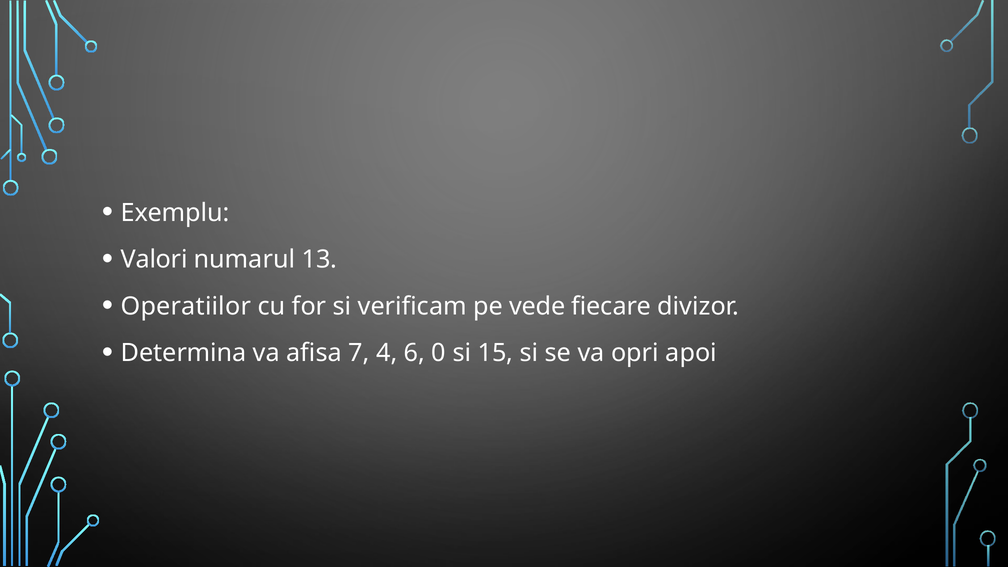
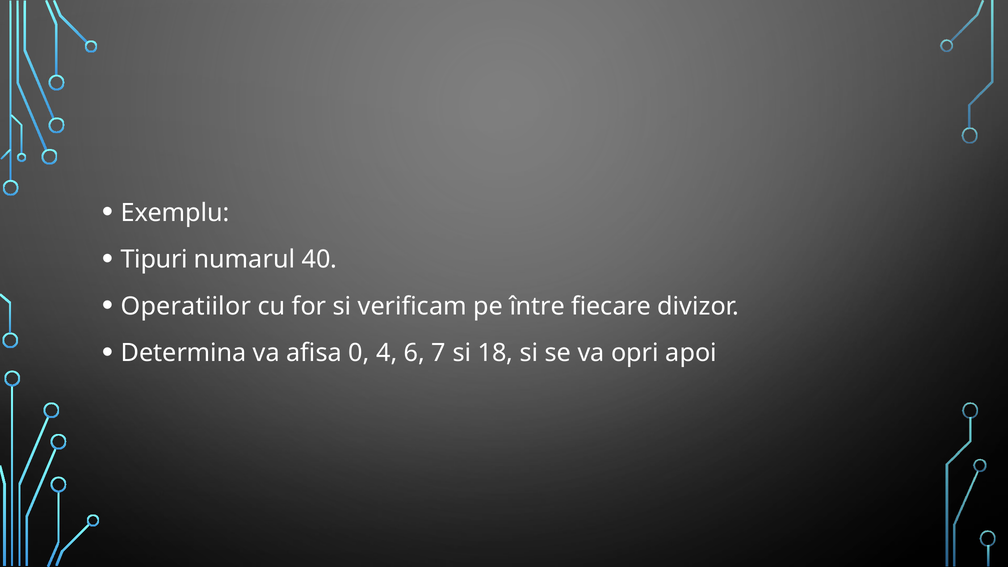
Valori: Valori -> Tipuri
13: 13 -> 40
vede: vede -> între
7: 7 -> 0
0: 0 -> 7
15: 15 -> 18
